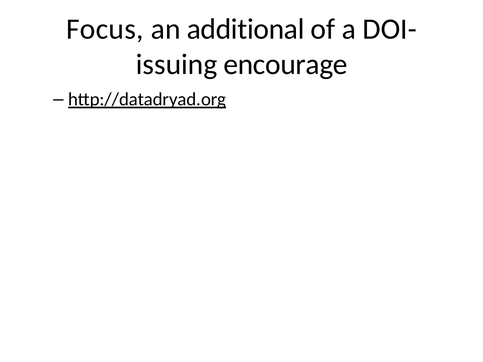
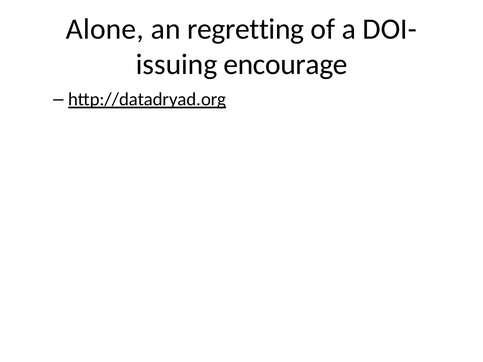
Focus: Focus -> Alone
additional: additional -> regretting
